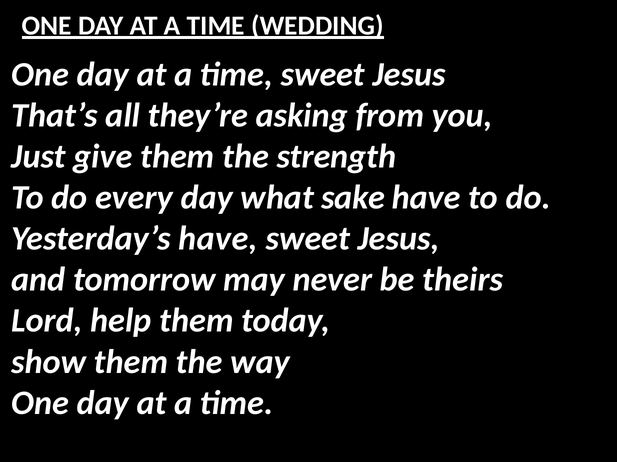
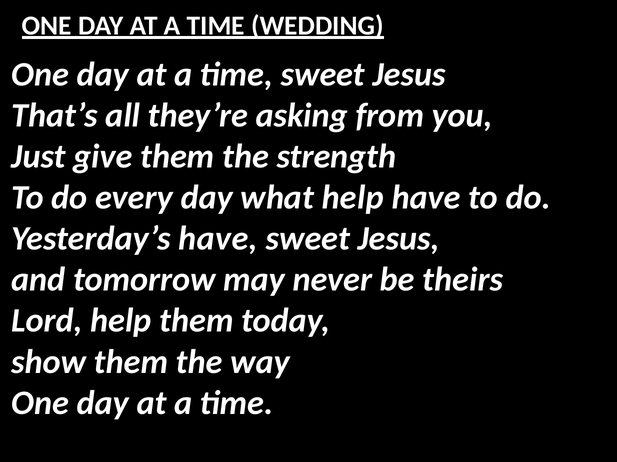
what sake: sake -> help
